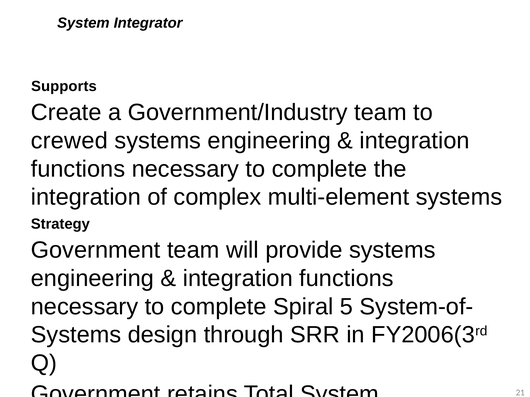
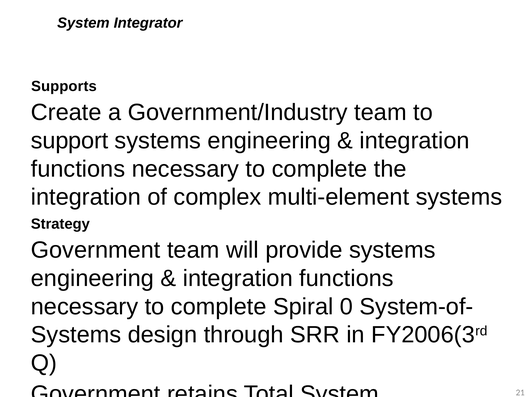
crewed at (69, 141): crewed -> support
5: 5 -> 0
